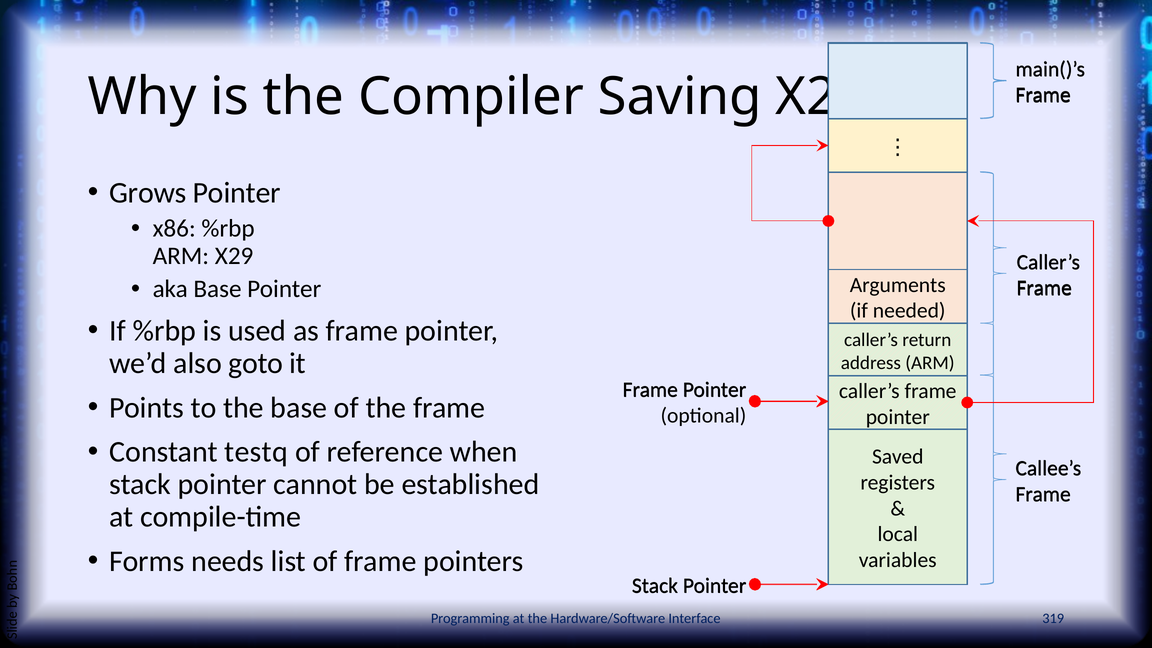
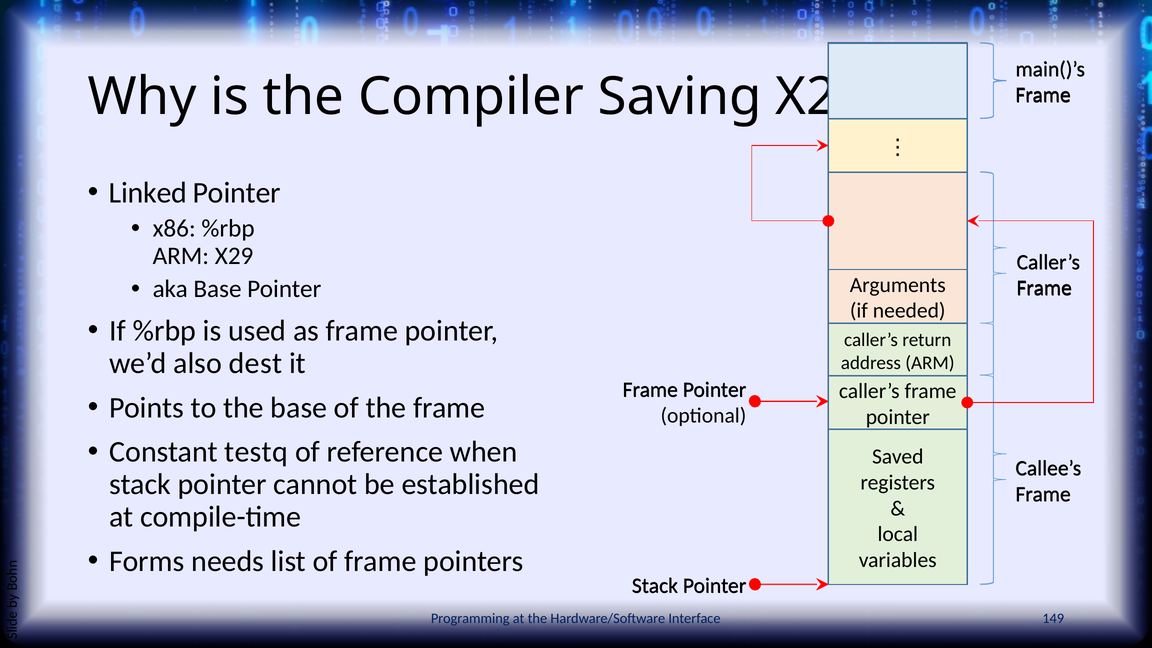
Grows: Grows -> Linked
goto: goto -> dest
319: 319 -> 149
